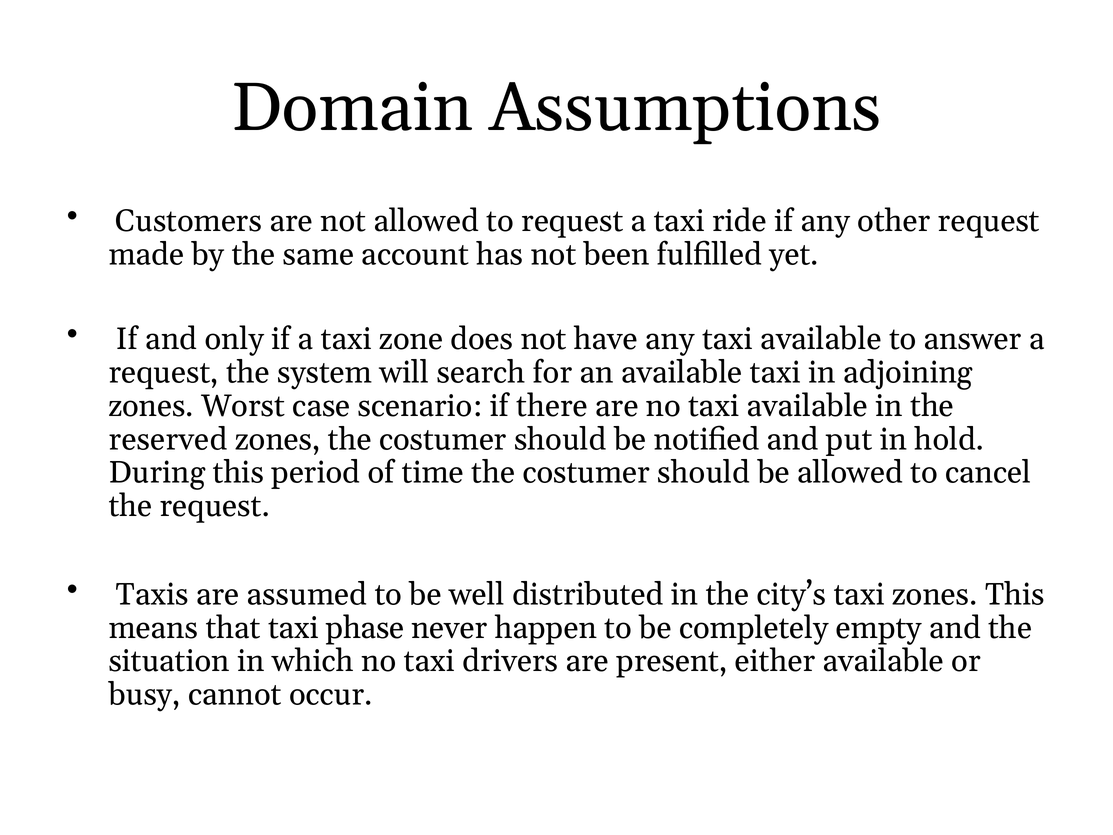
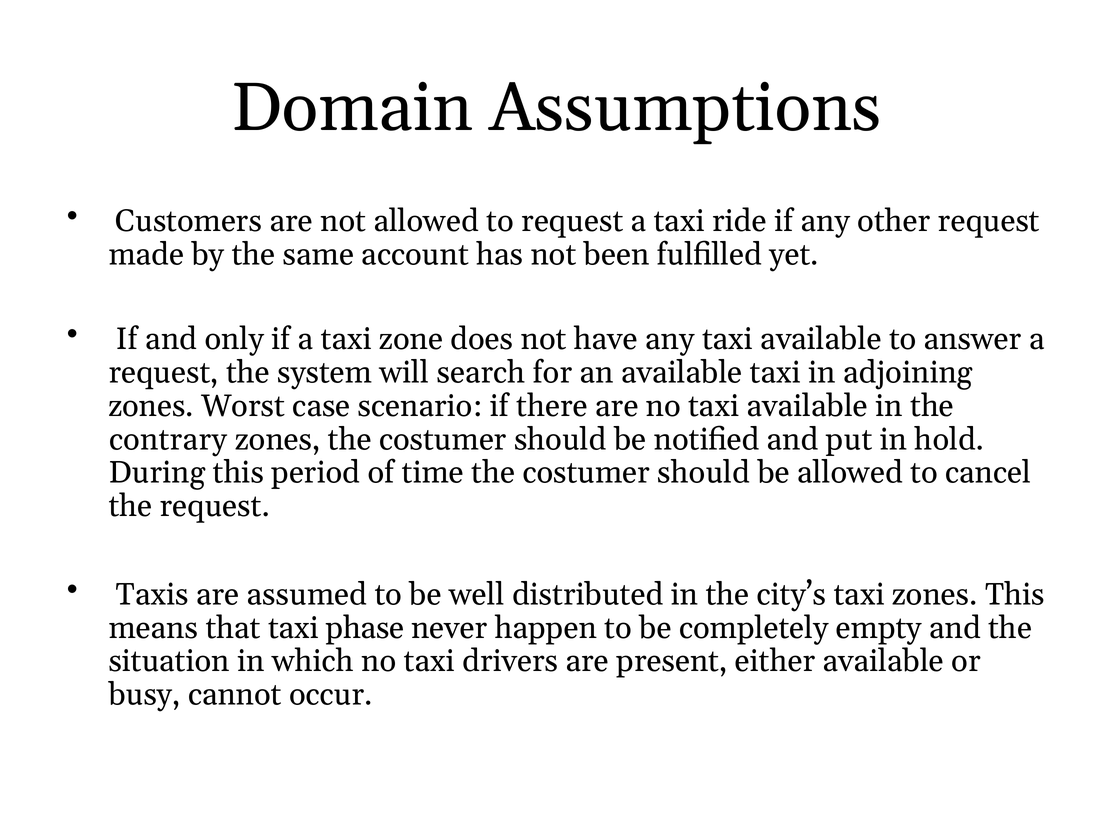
reserved: reserved -> contrary
